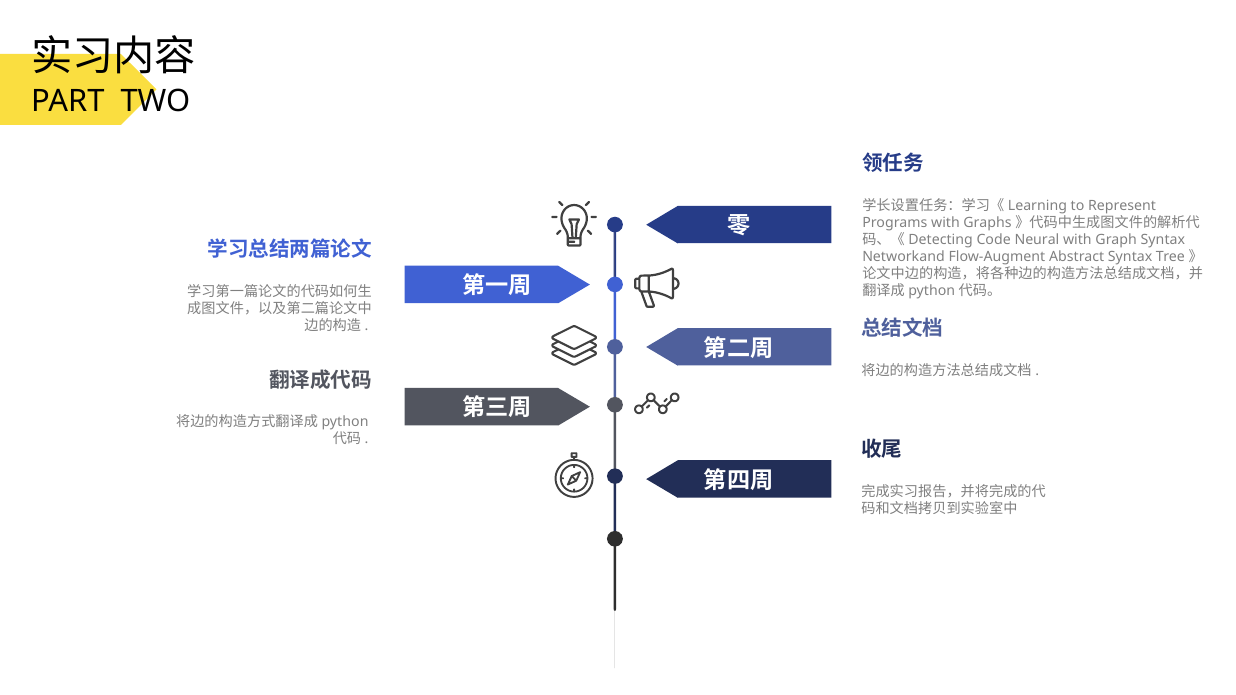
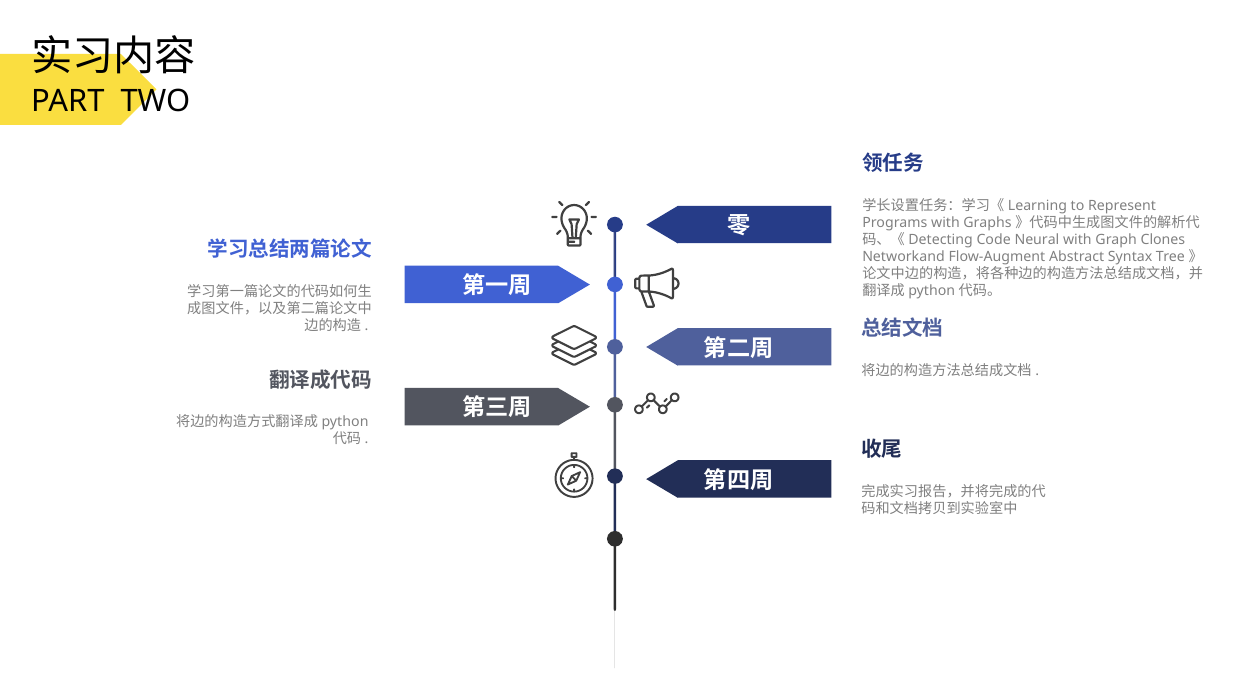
Graph Syntax: Syntax -> Clones
